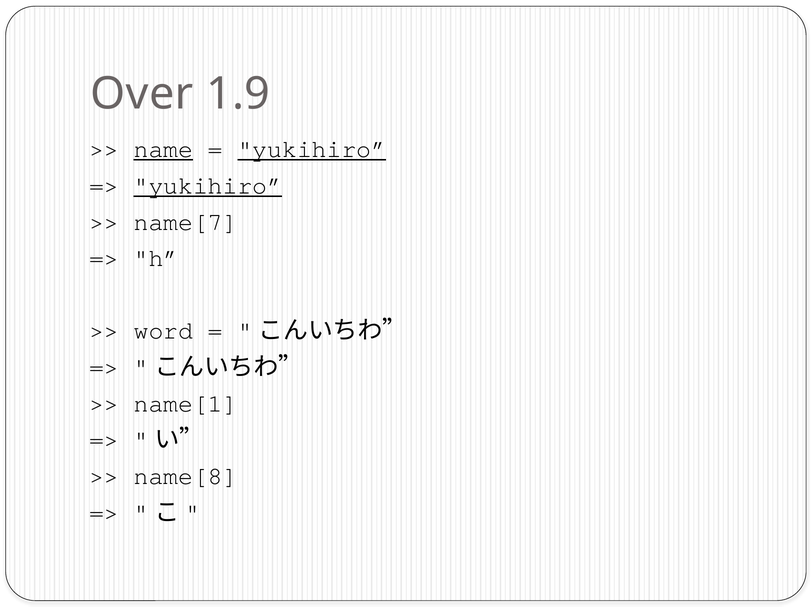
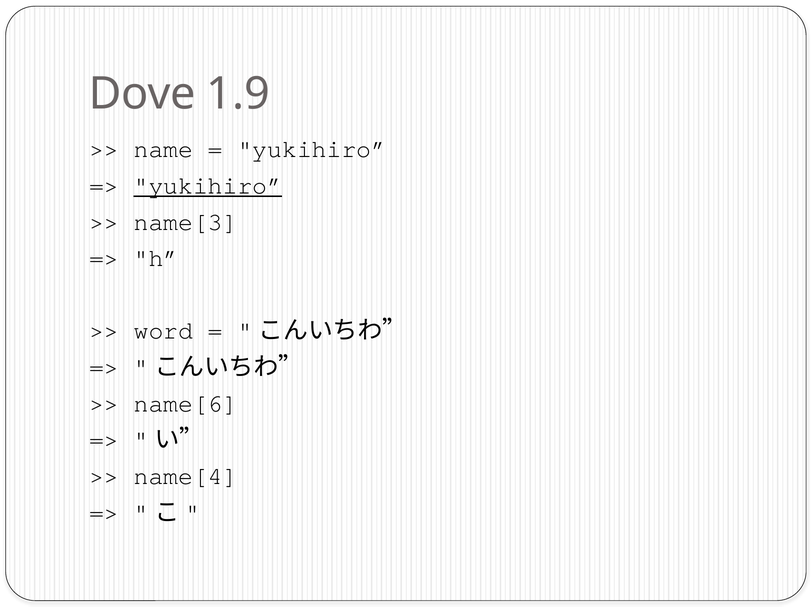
Over: Over -> Dove
name underline: present -> none
yukihiro at (312, 149) underline: present -> none
name[7: name[7 -> name[3
name[1: name[1 -> name[6
name[8: name[8 -> name[4
